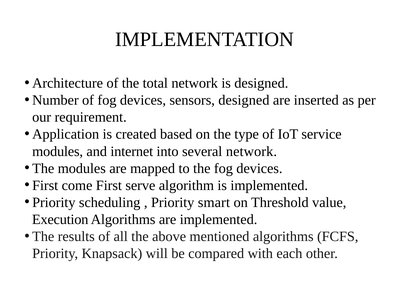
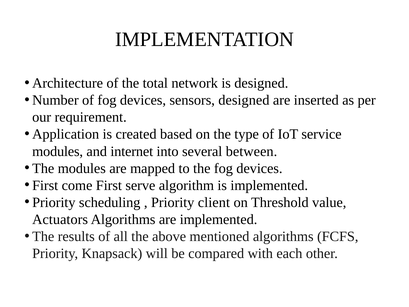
several network: network -> between
smart: smart -> client
Execution: Execution -> Actuators
